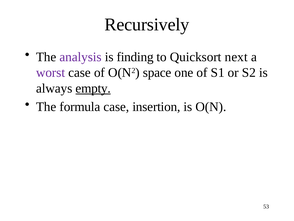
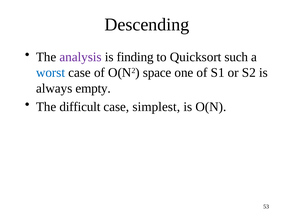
Recursively: Recursively -> Descending
next: next -> such
worst colour: purple -> blue
empty underline: present -> none
formula: formula -> difficult
insertion: insertion -> simplest
